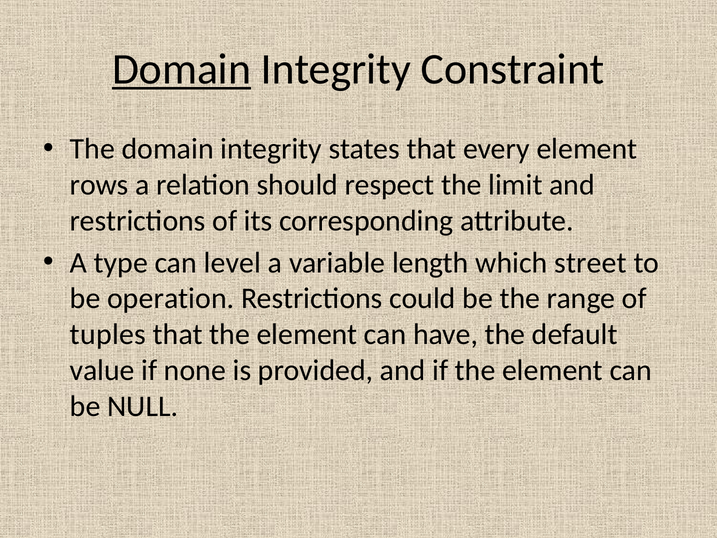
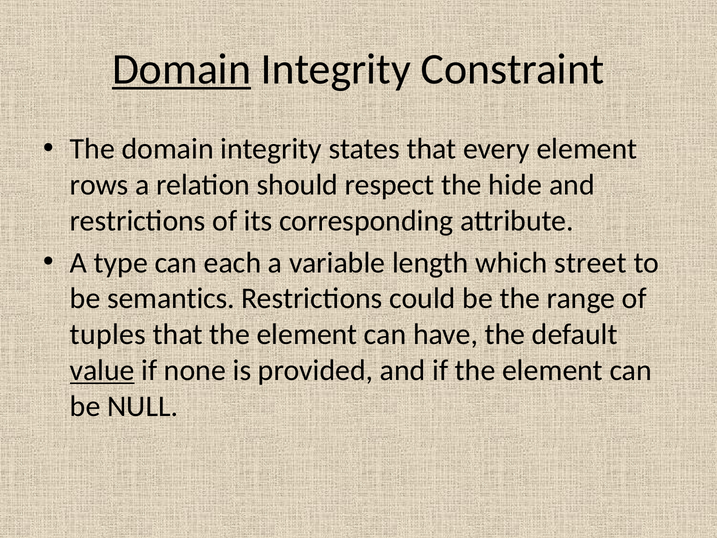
limit: limit -> hide
level: level -> each
operation: operation -> semantics
value underline: none -> present
